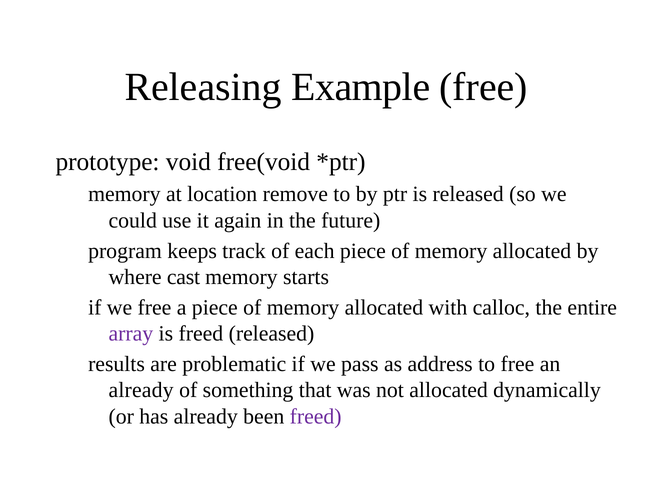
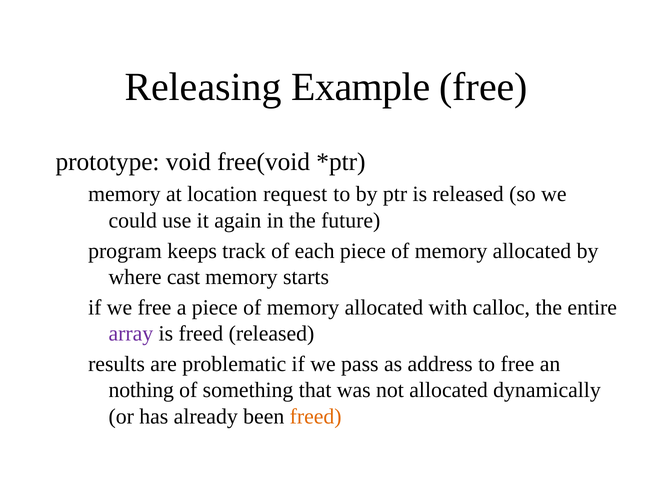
remove: remove -> request
already at (141, 390): already -> nothing
freed at (316, 416) colour: purple -> orange
